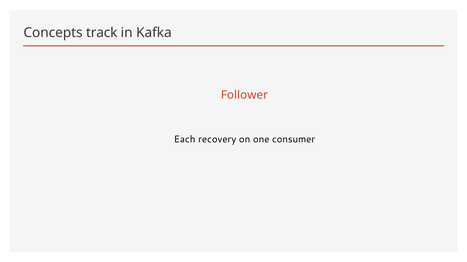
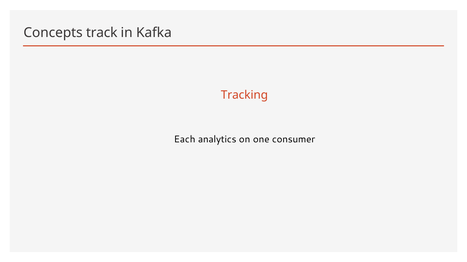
Follower: Follower -> Tracking
recovery: recovery -> analytics
